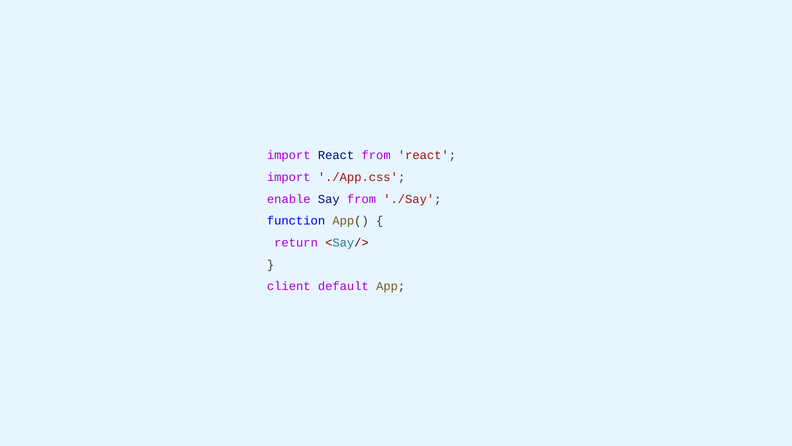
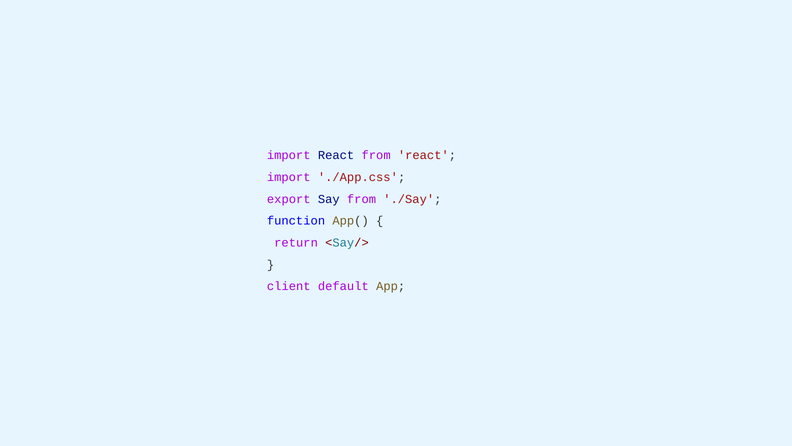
enable: enable -> export
